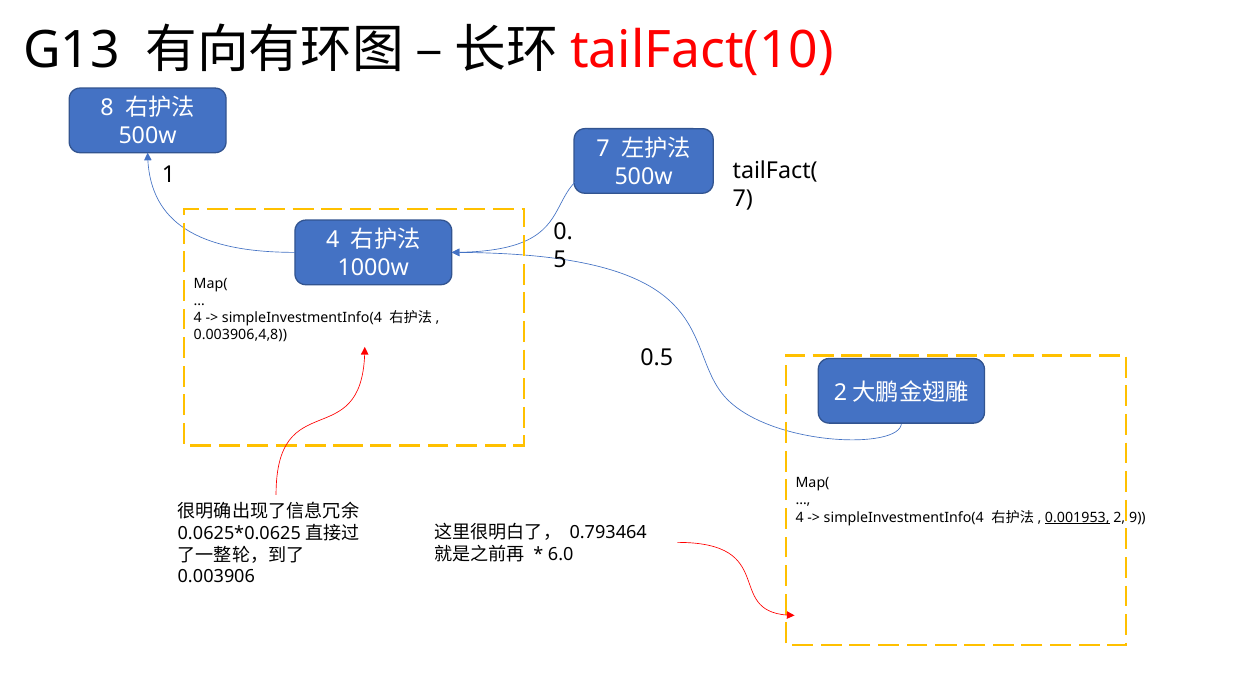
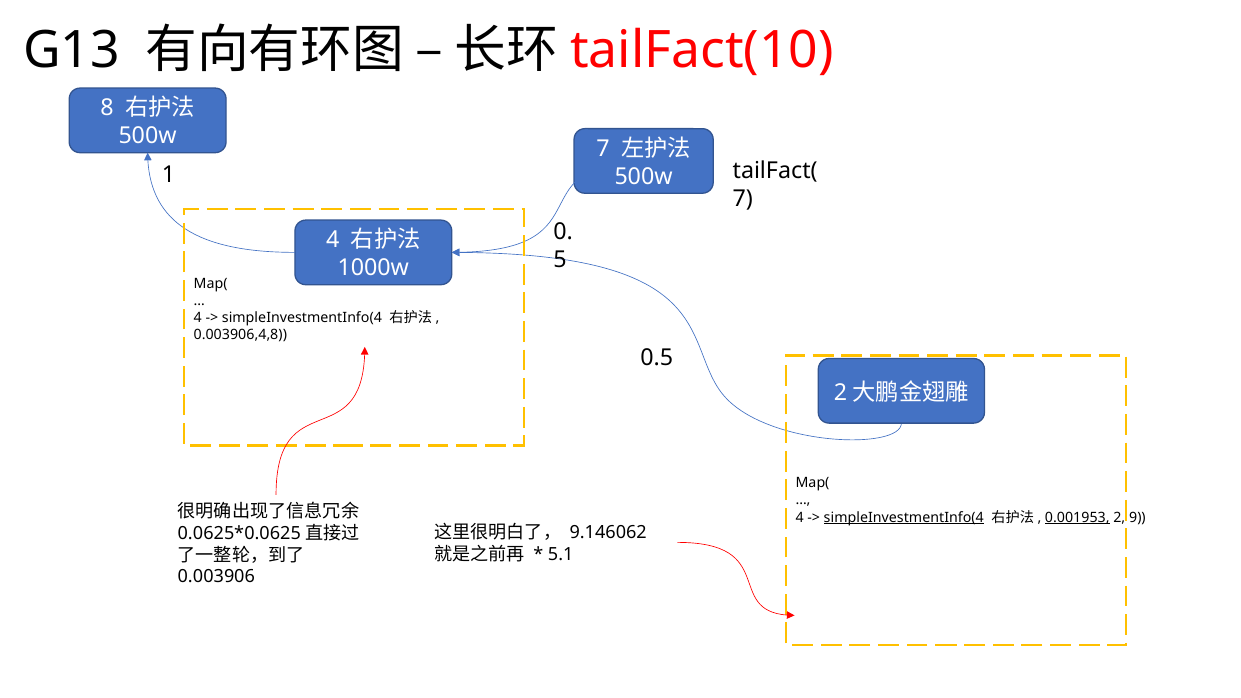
simpleInvestmentInfo(4 at (904, 517) underline: none -> present
0.793464: 0.793464 -> 9.146062
6.0: 6.0 -> 5.1
